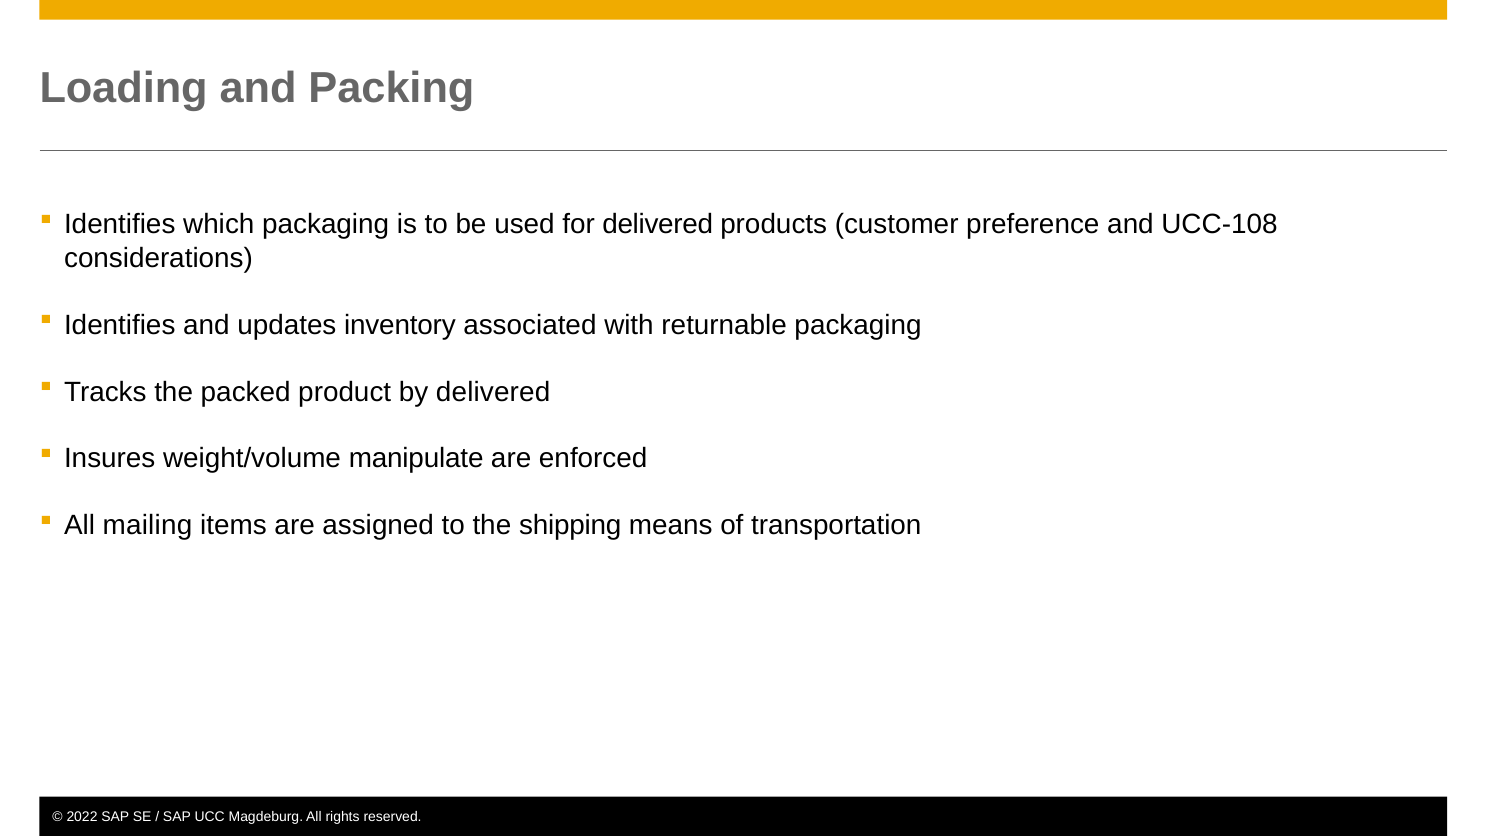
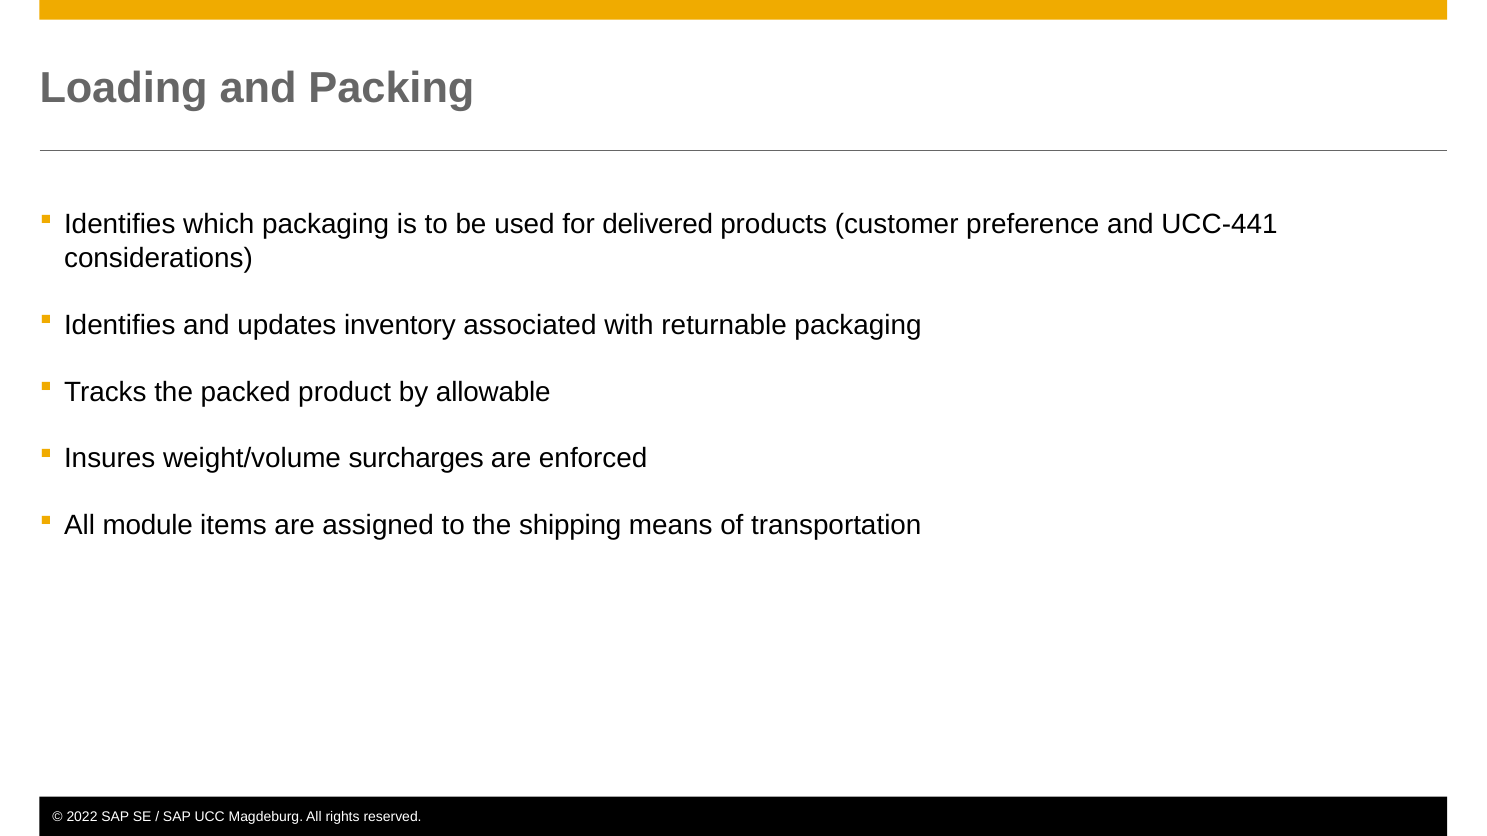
UCC-108: UCC-108 -> UCC-441
by delivered: delivered -> allowable
manipulate: manipulate -> surcharges
mailing: mailing -> module
